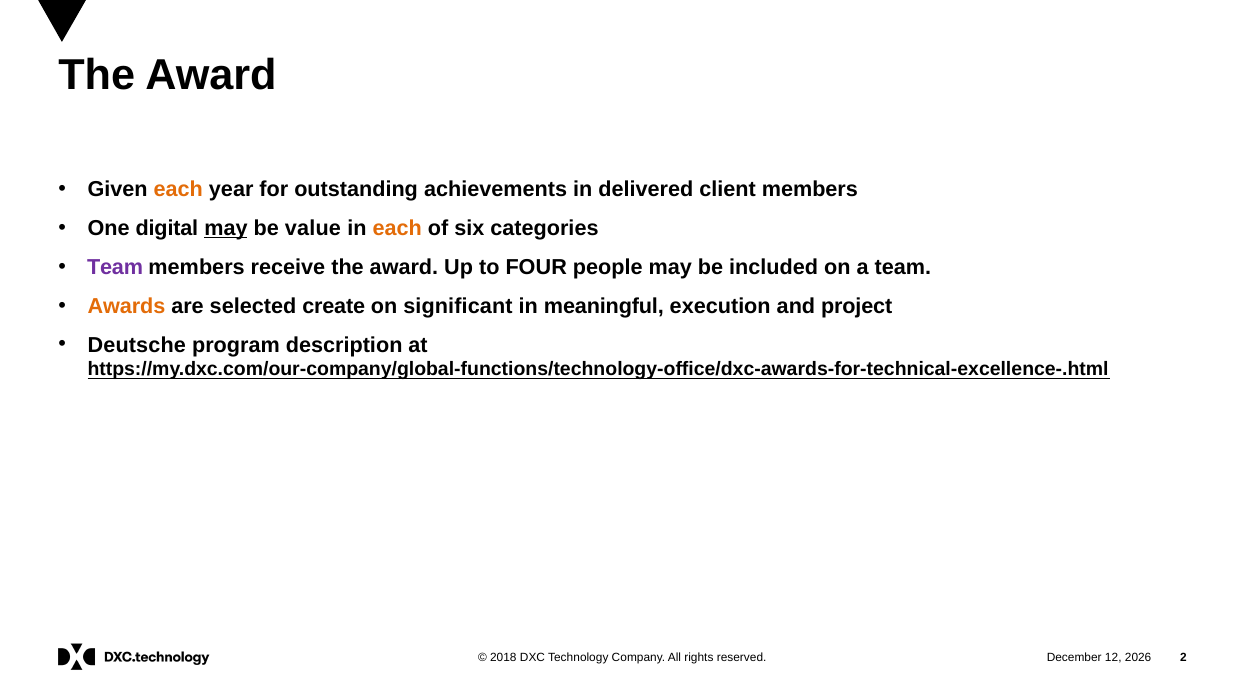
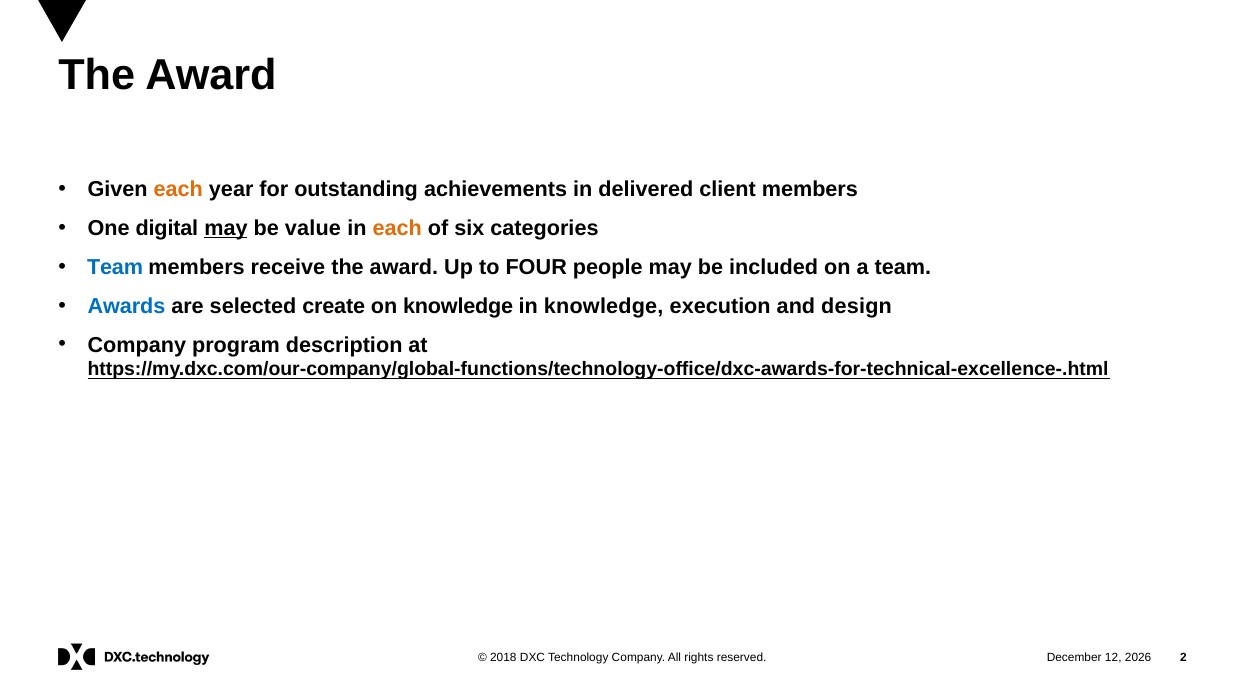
Team at (115, 267) colour: purple -> blue
Awards colour: orange -> blue
on significant: significant -> knowledge
in meaningful: meaningful -> knowledge
project: project -> design
Deutsche at (137, 345): Deutsche -> Company
